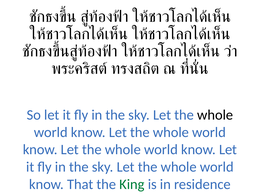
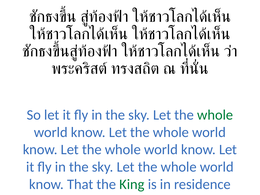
whole at (215, 115) colour: black -> green
